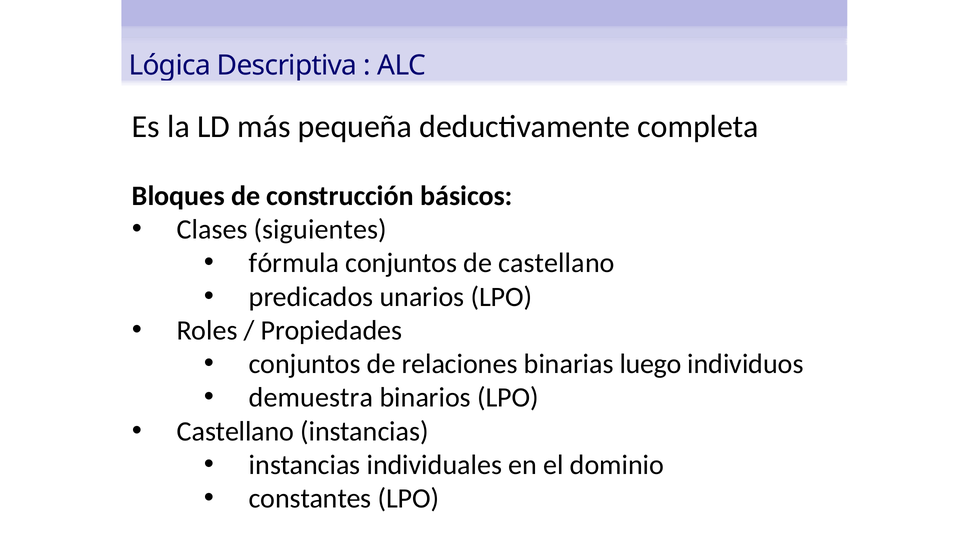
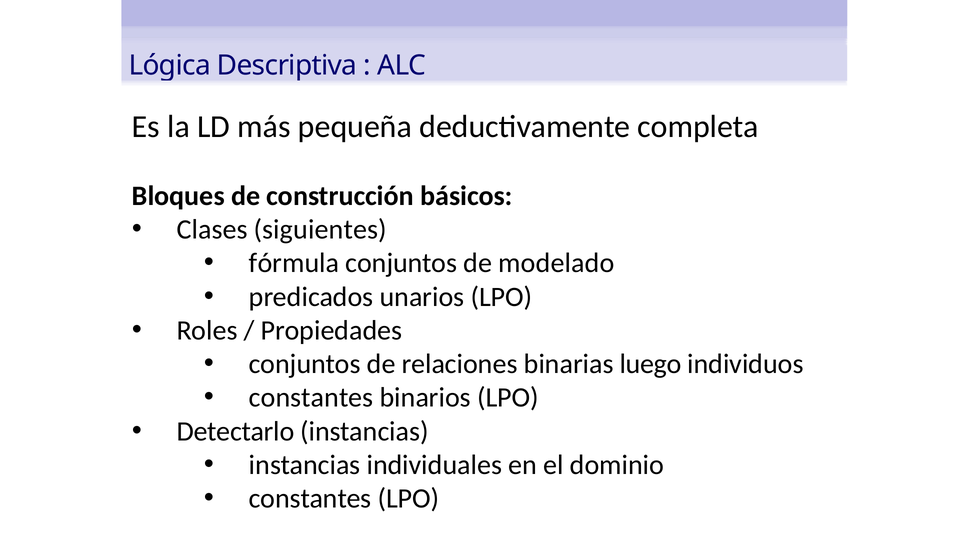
de castellano: castellano -> modelado
demuestra at (311, 398): demuestra -> constantes
Castellano at (235, 431): Castellano -> Detectarlo
